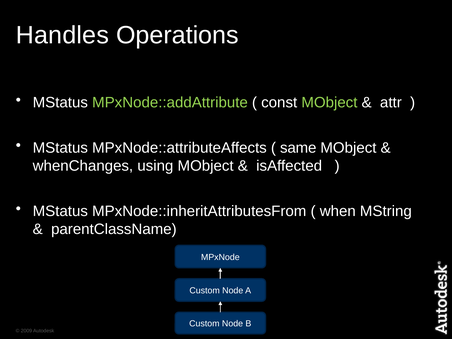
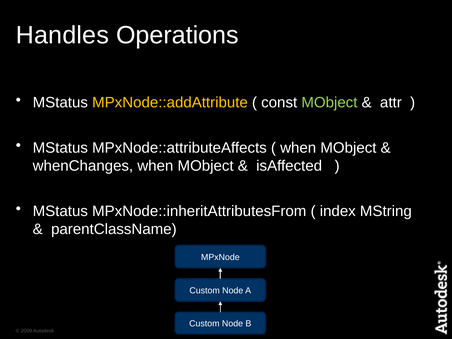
MPxNode::addAttribute colour: light green -> yellow
same at (298, 148): same -> when
whenChanges using: using -> when
when: when -> index
